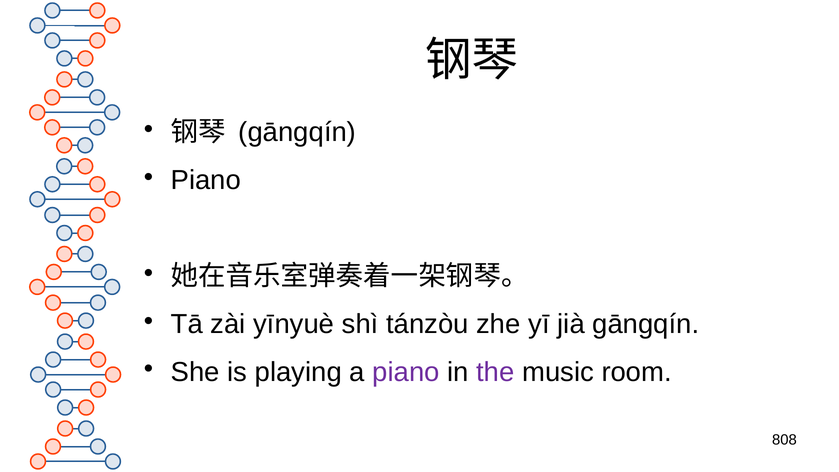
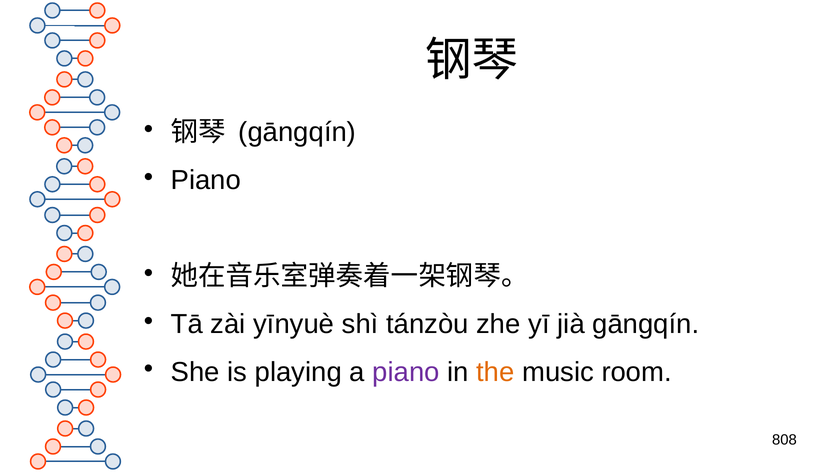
the colour: purple -> orange
